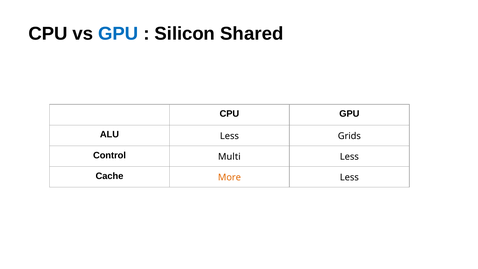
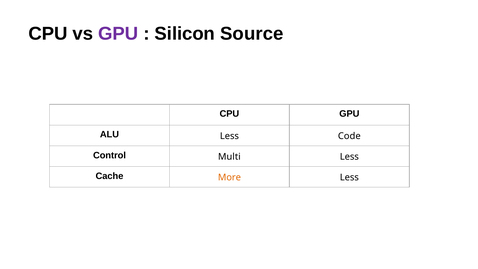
GPU at (118, 34) colour: blue -> purple
Shared: Shared -> Source
Grids: Grids -> Code
